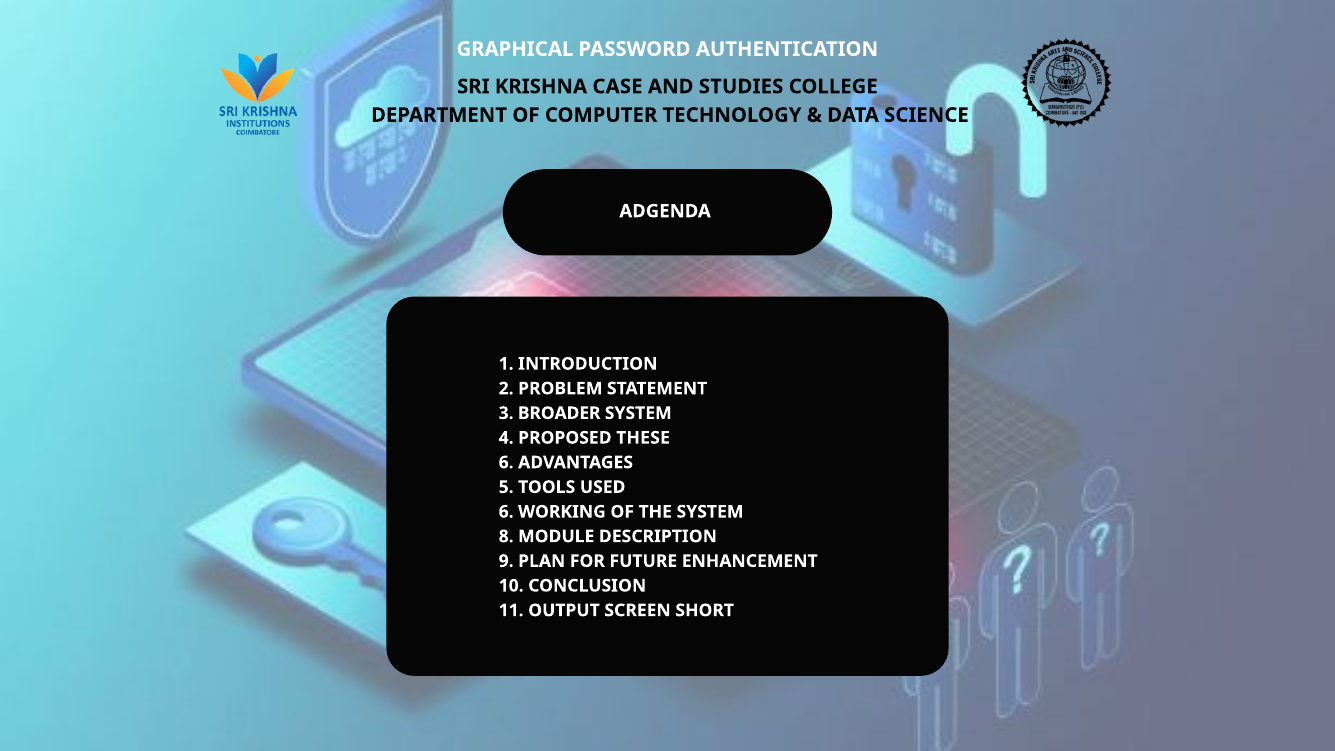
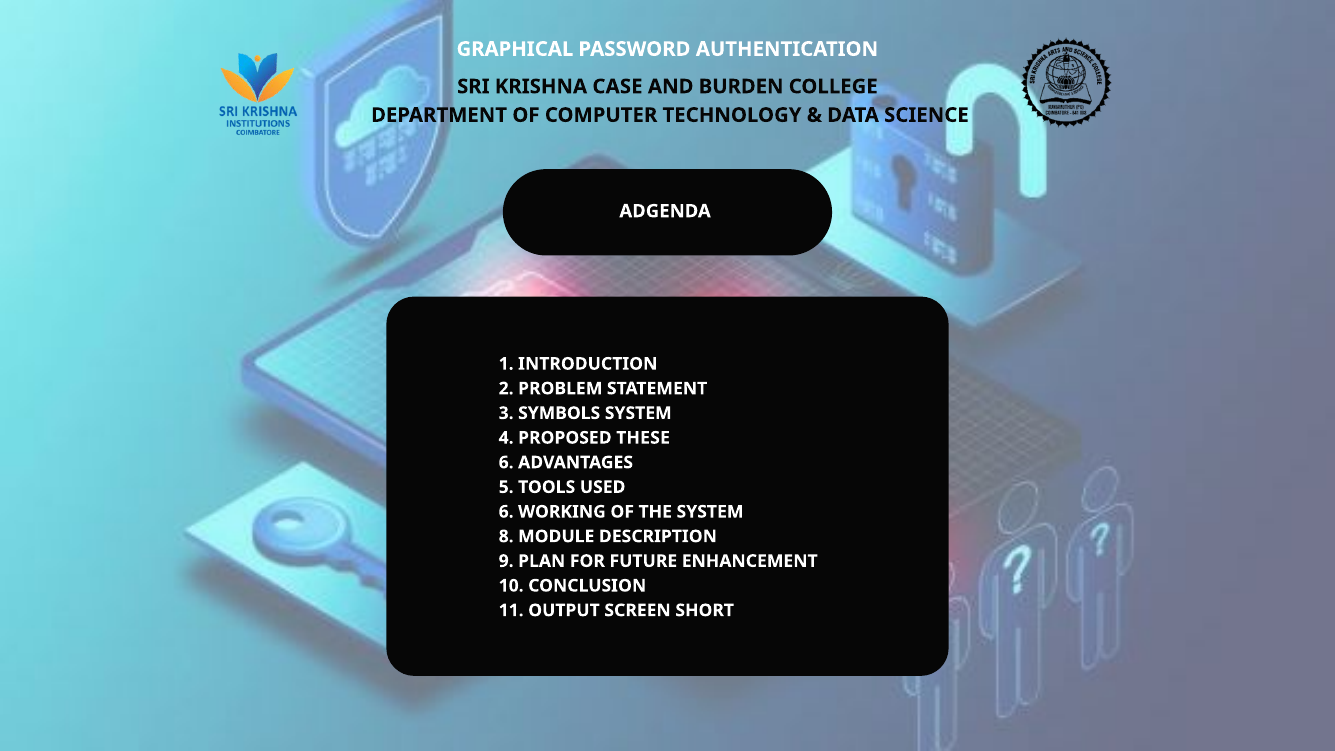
STUDIES: STUDIES -> BURDEN
BROADER: BROADER -> SYMBOLS
